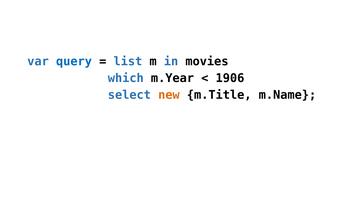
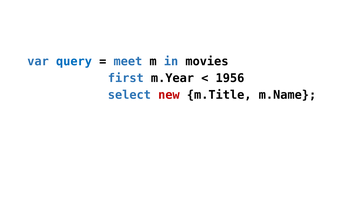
list: list -> meet
which: which -> first
1906: 1906 -> 1956
new colour: orange -> red
